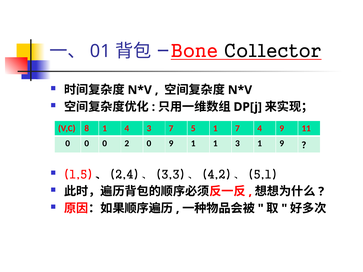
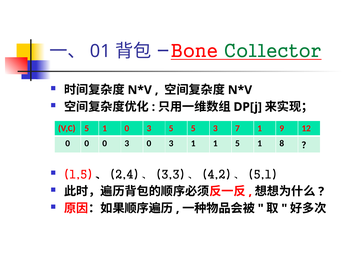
Collector colour: black -> green
V,C 8: 8 -> 5
1 4: 4 -> 0
3 7: 7 -> 5
5 1: 1 -> 3
7 4: 4 -> 1
11: 11 -> 12
0 0 2: 2 -> 3
9 at (171, 144): 9 -> 3
1 3: 3 -> 5
1 9: 9 -> 8
